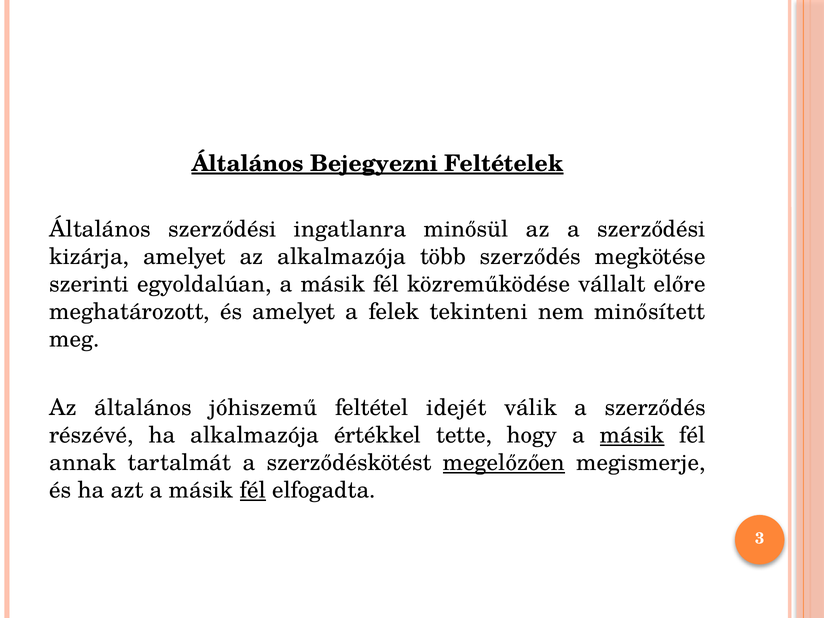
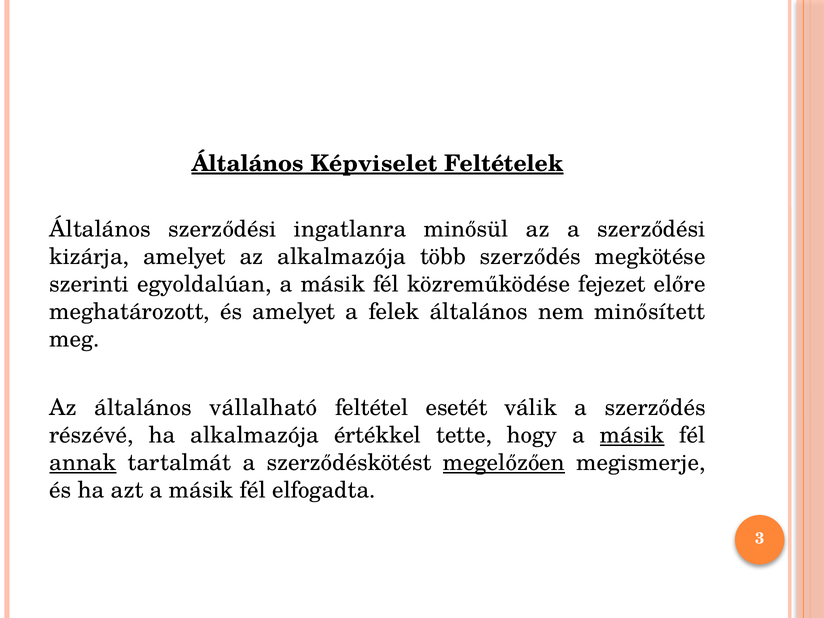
Bejegyezni: Bejegyezni -> Képviselet
vállalt: vállalt -> fejezet
felek tekinteni: tekinteni -> általános
jóhiszemű: jóhiszemű -> vállalható
idejét: idejét -> esetét
annak underline: none -> present
fél at (253, 490) underline: present -> none
